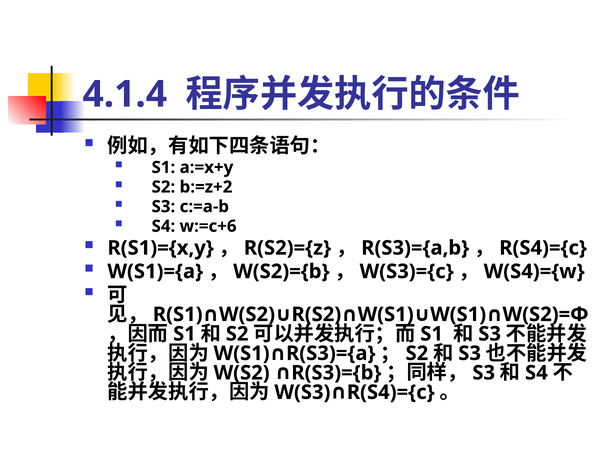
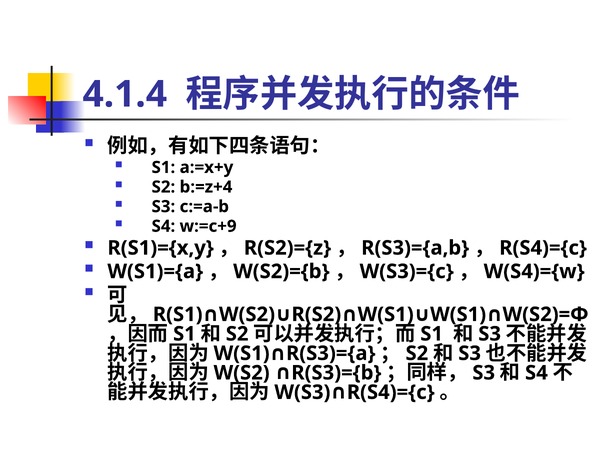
b:=z+2: b:=z+2 -> b:=z+4
w:=c+6: w:=c+6 -> w:=c+9
